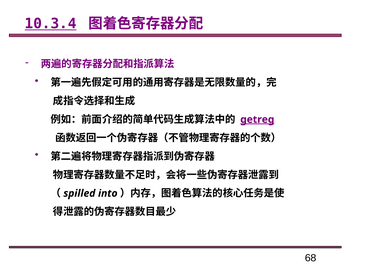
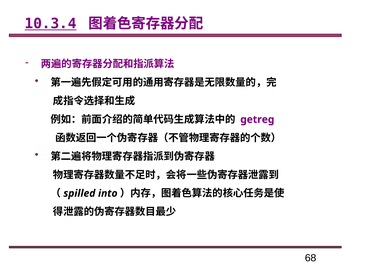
getreg underline: present -> none
